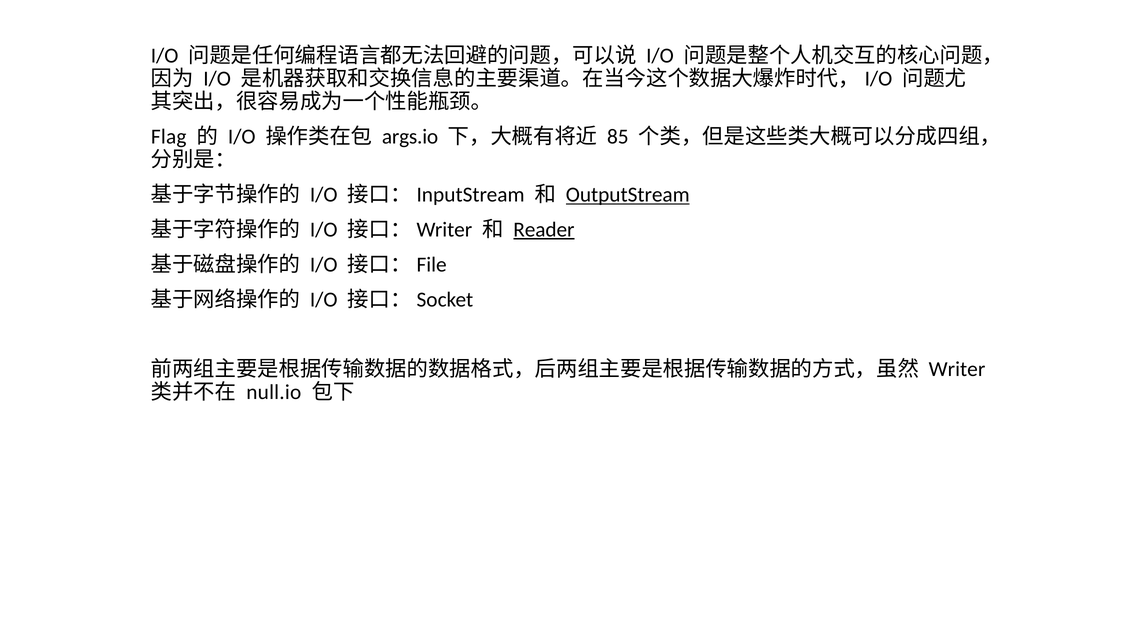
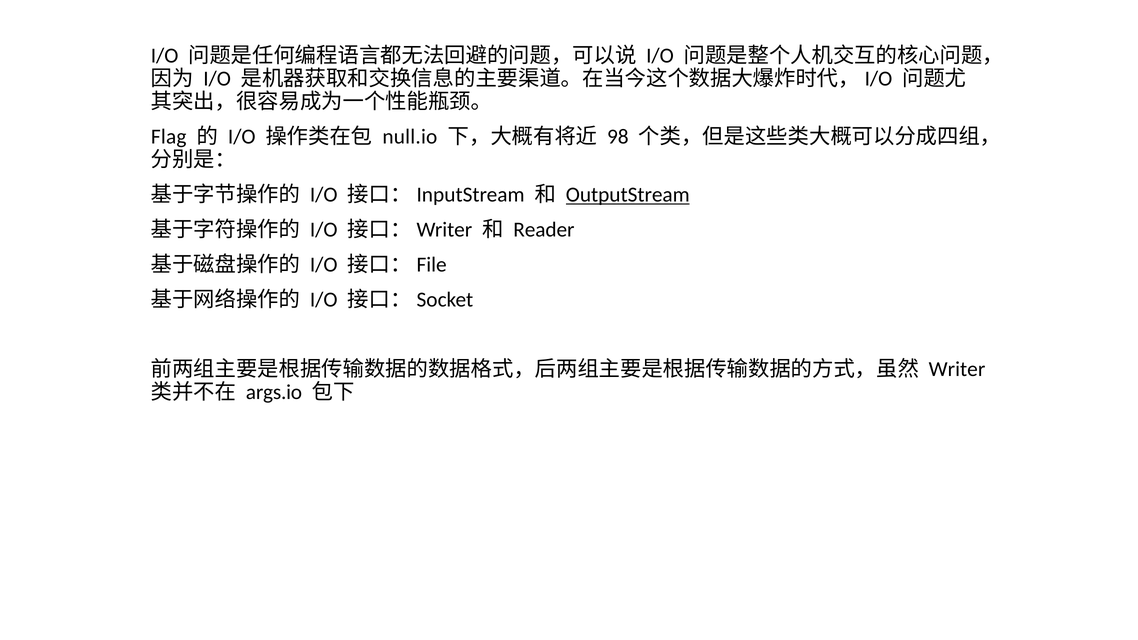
args.io: args.io -> null.io
85: 85 -> 98
Reader underline: present -> none
null.io: null.io -> args.io
